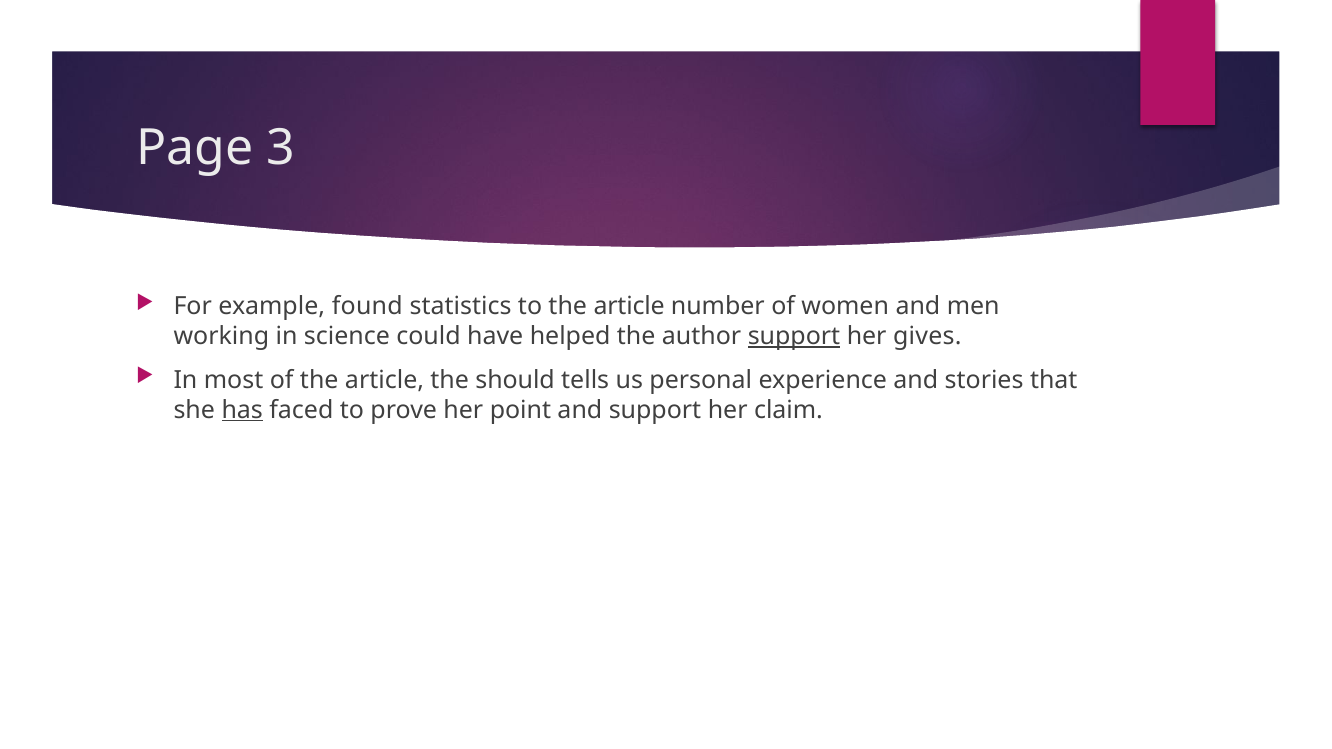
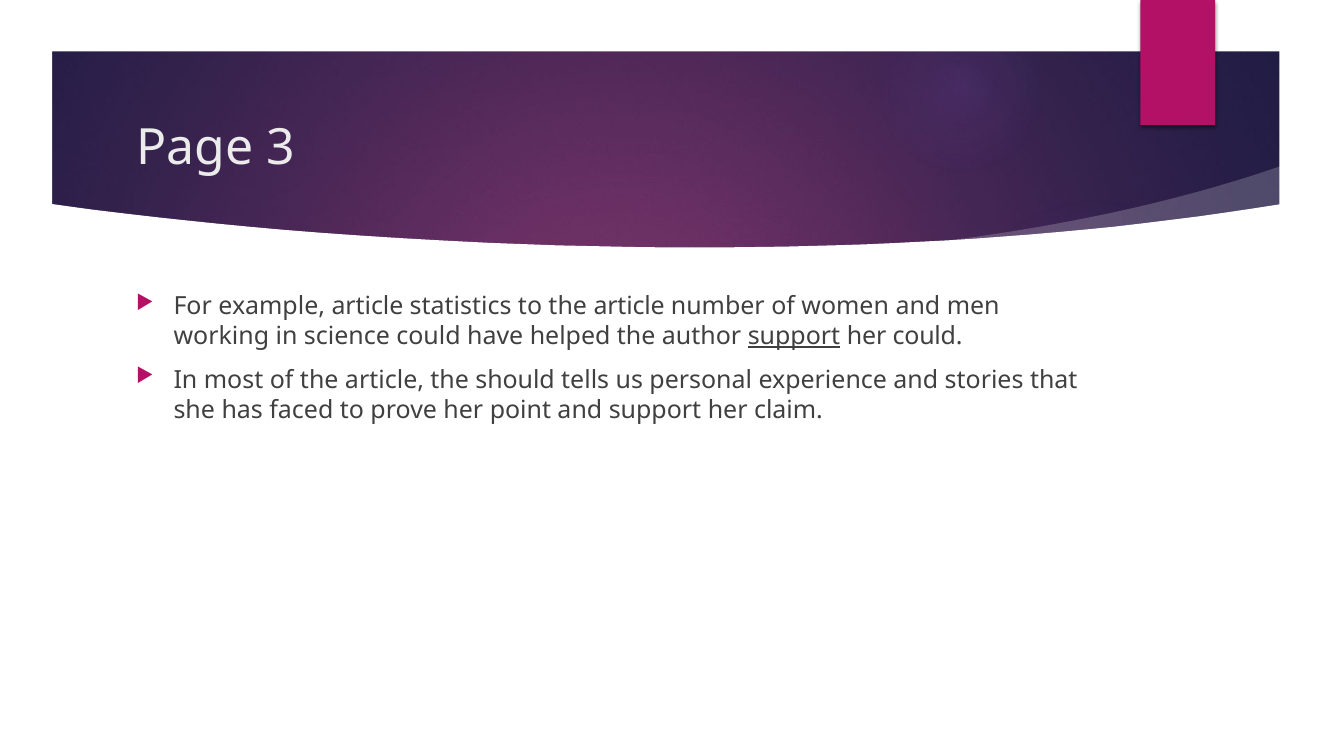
example found: found -> article
her gives: gives -> could
has underline: present -> none
